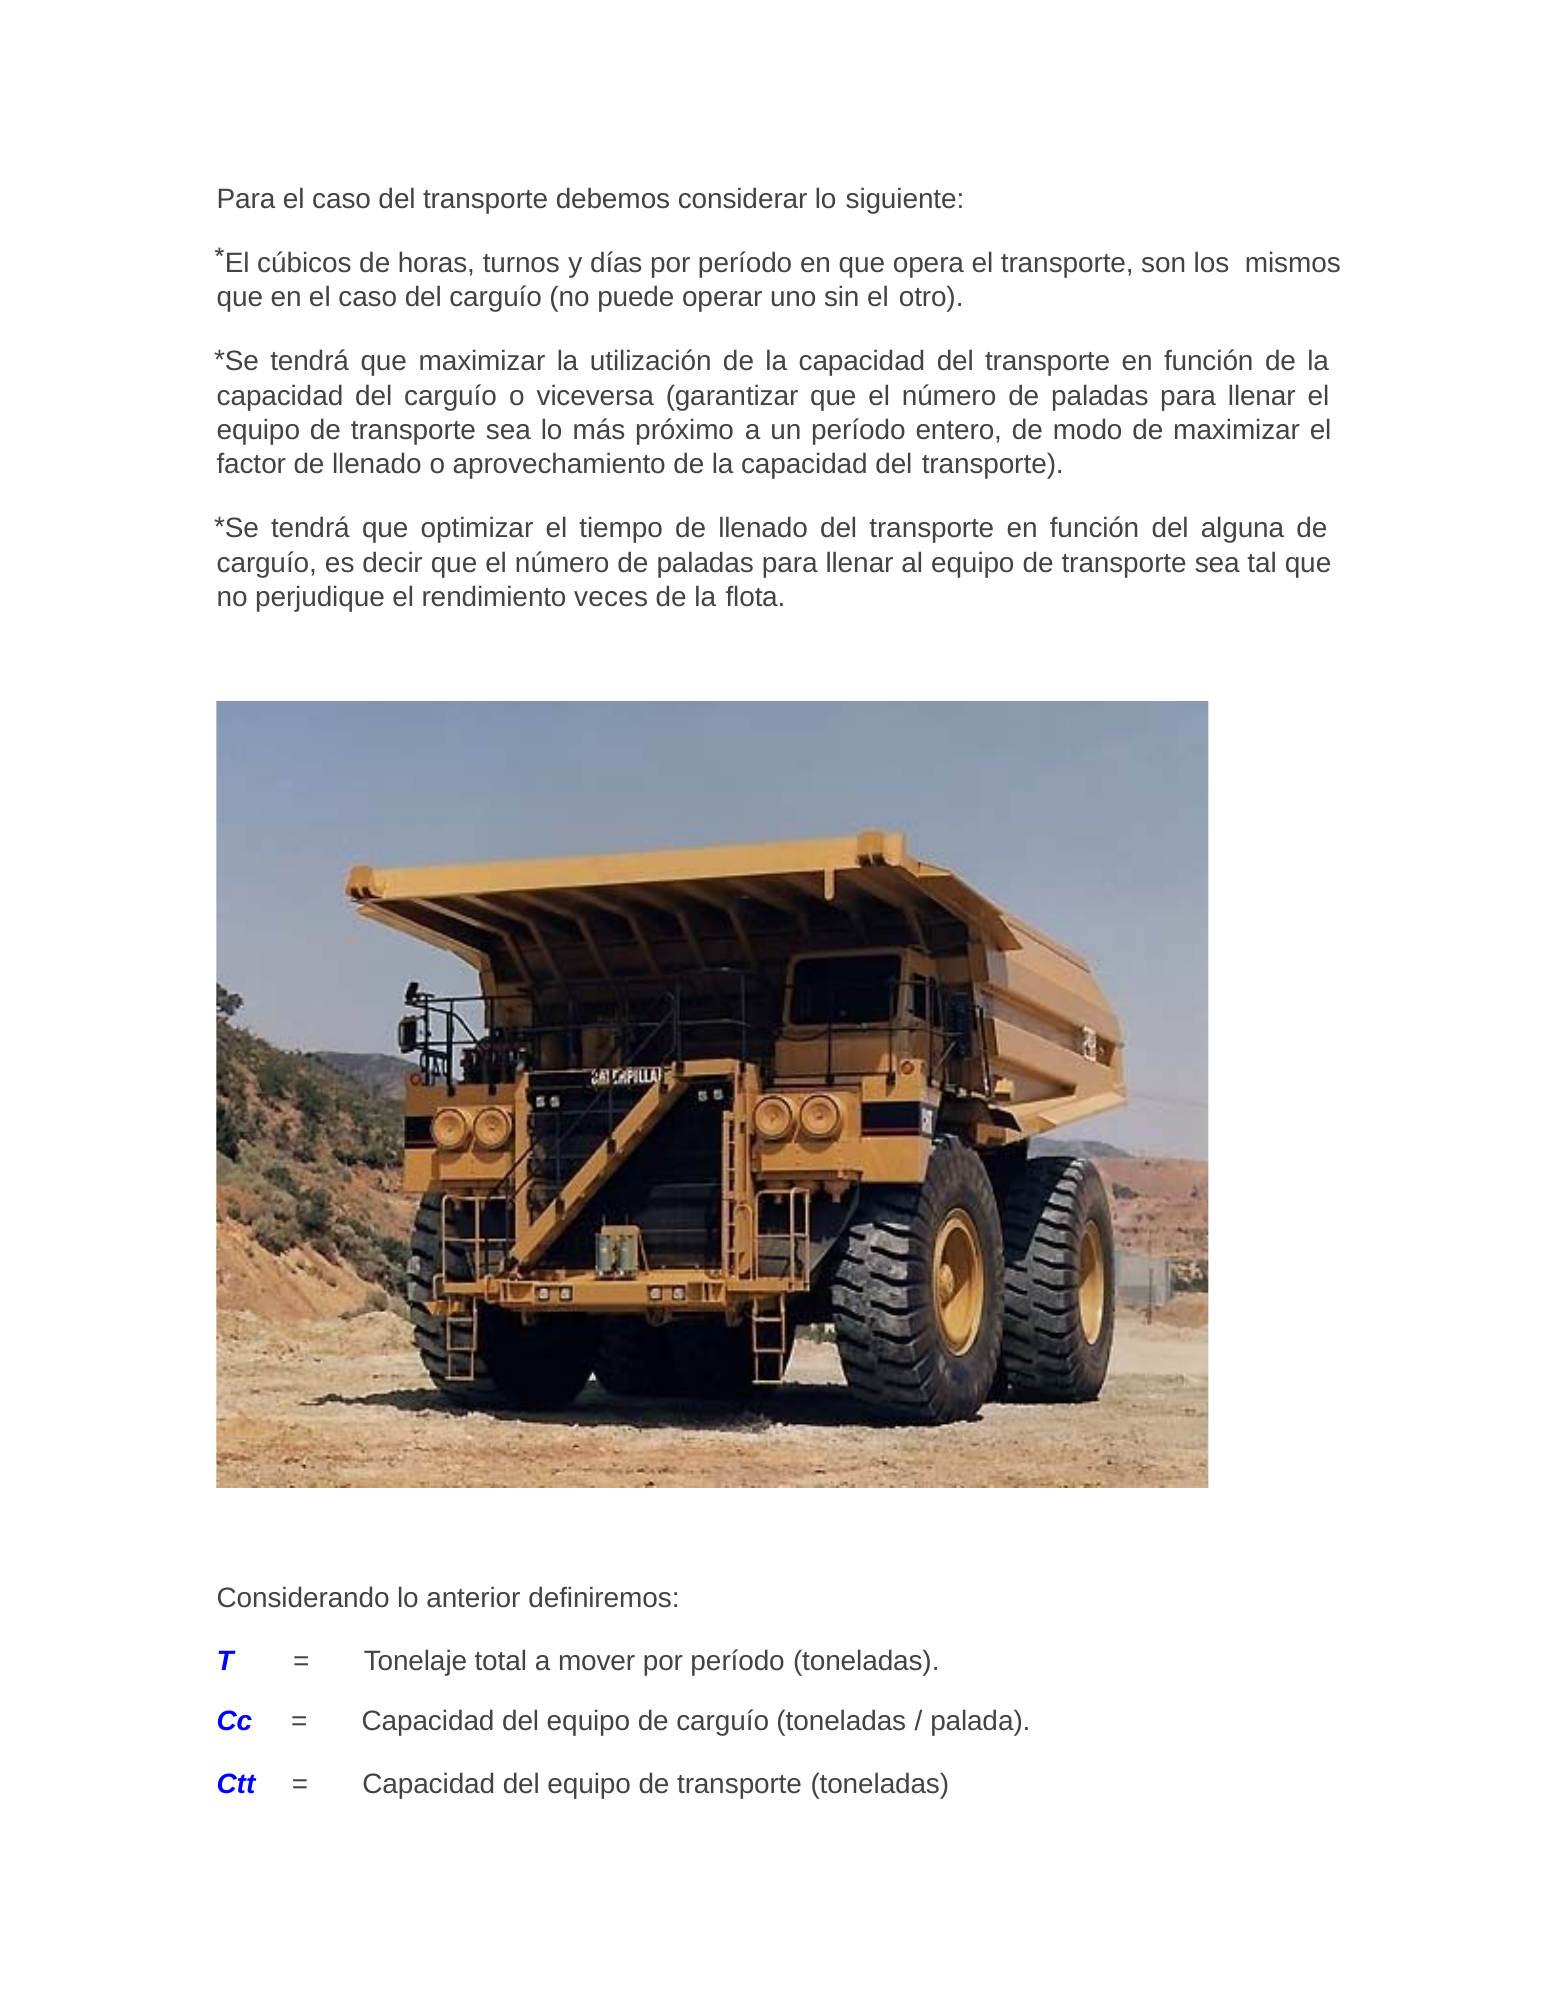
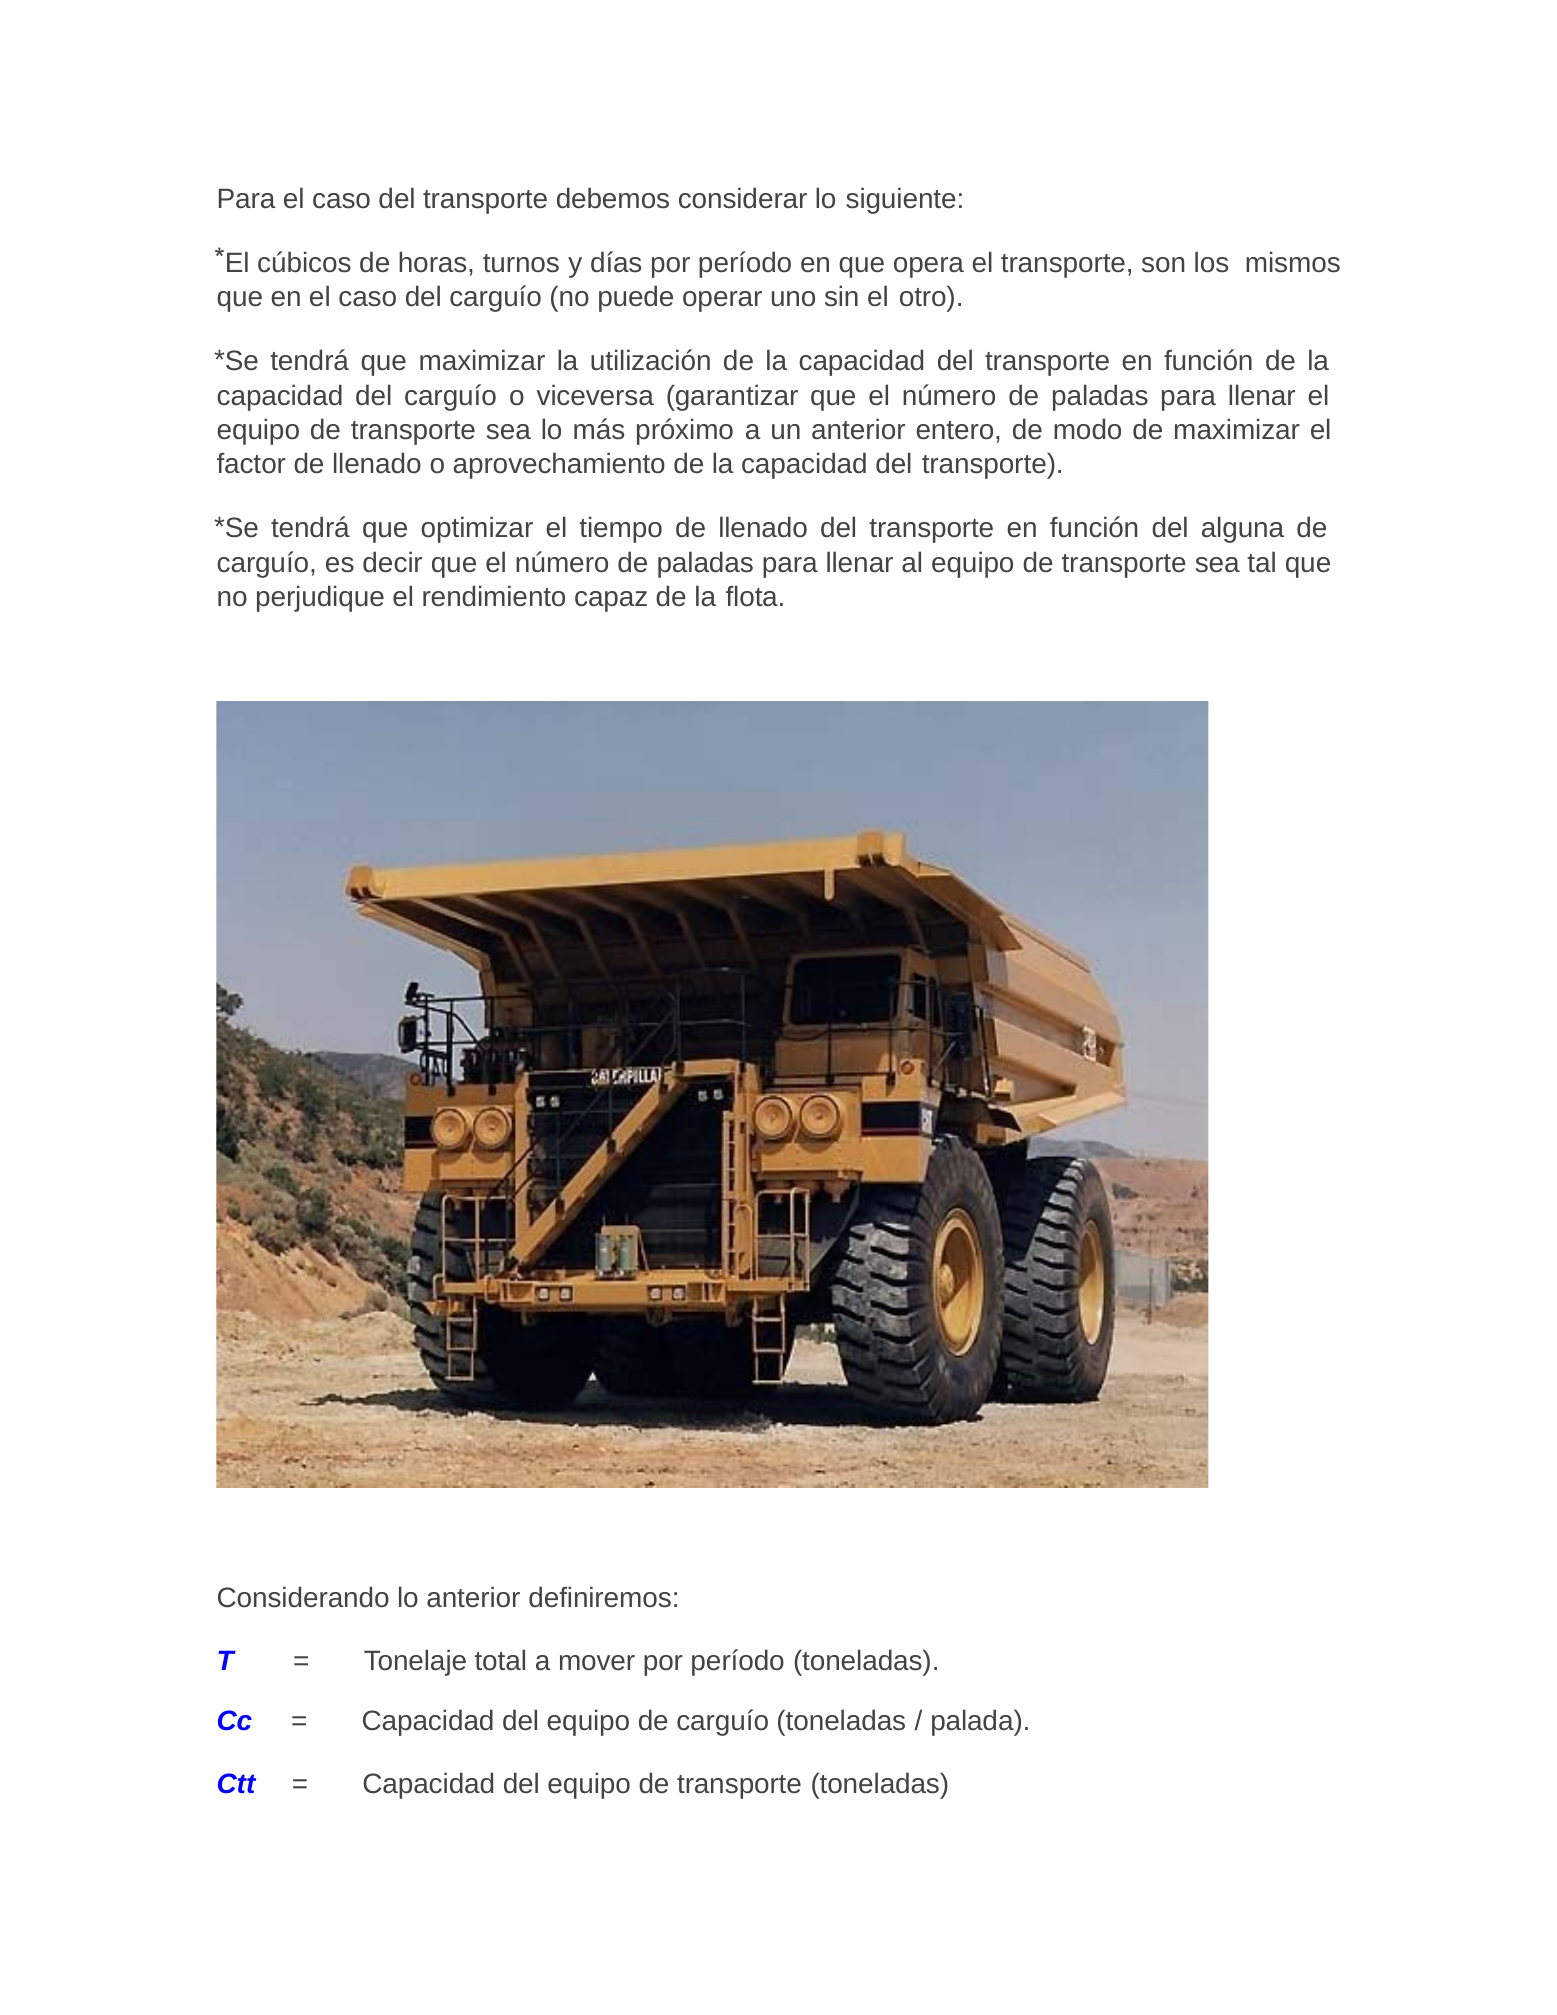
un período: período -> anterior
veces: veces -> capaz
